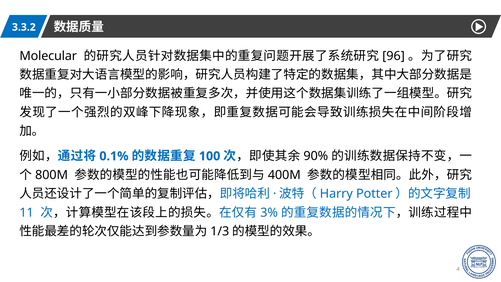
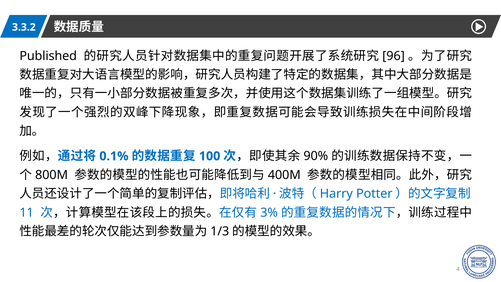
Molecular: Molecular -> Published
